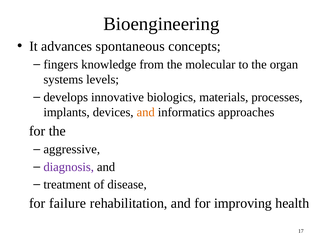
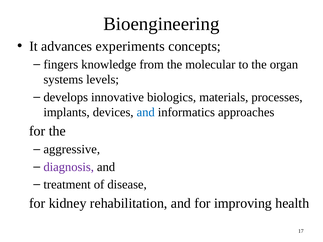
spontaneous: spontaneous -> experiments
and at (146, 112) colour: orange -> blue
failure: failure -> kidney
